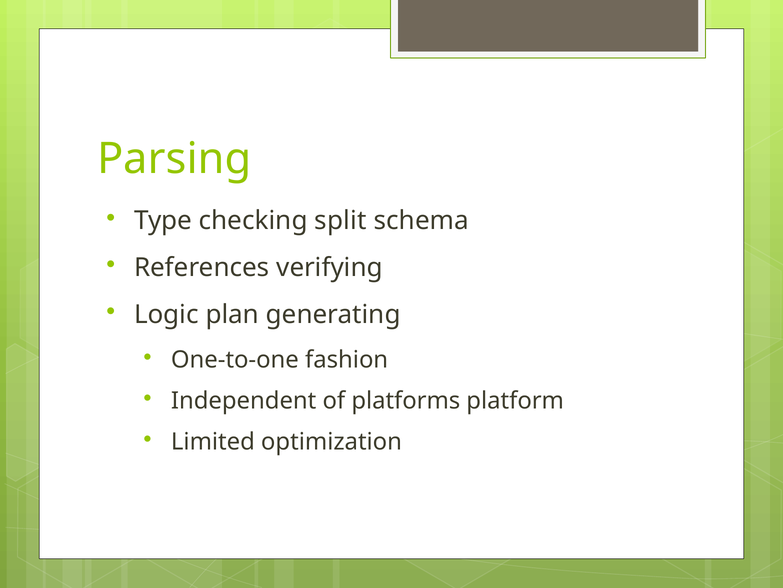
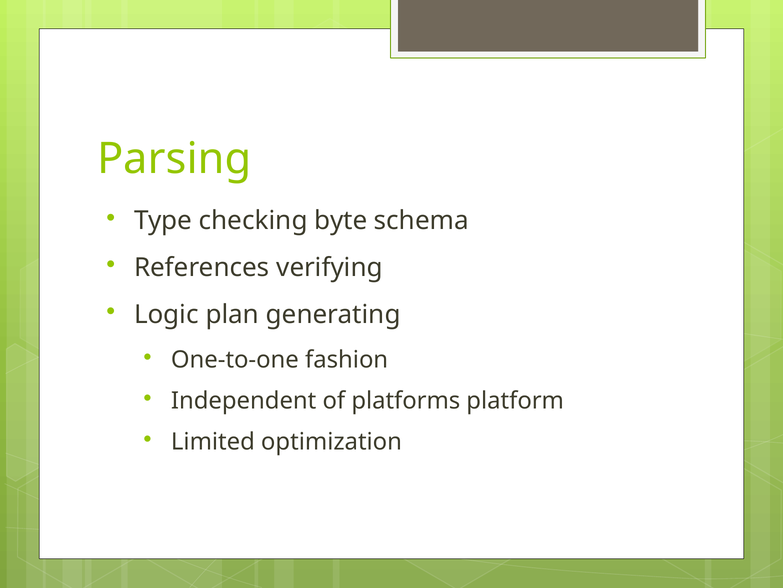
split: split -> byte
